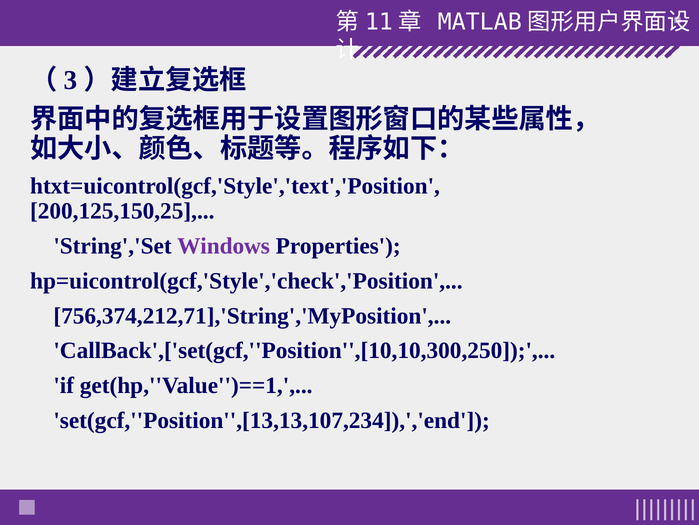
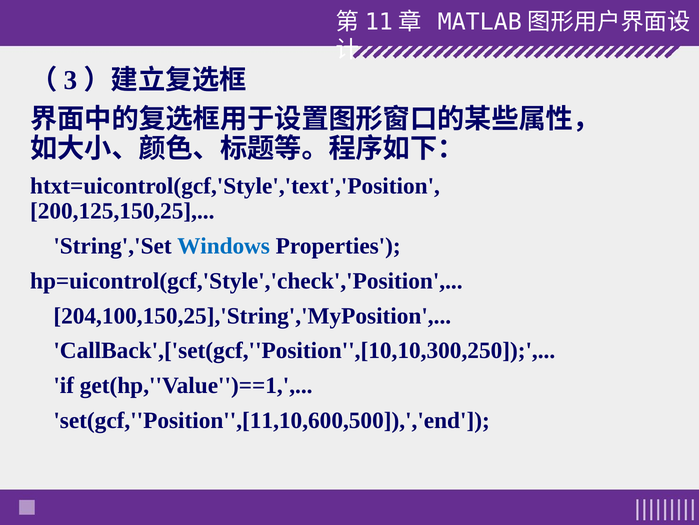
Windows colour: purple -> blue
756,374,212,71],'String','MyPosition: 756,374,212,71],'String','MyPosition -> 204,100,150,25],'String','MyPosition
set(gcf,''Position'',[13,13,107,234]),','end: set(gcf,''Position'',[13,13,107,234]),','end -> set(gcf,''Position'',[11,10,600,500]),','end
